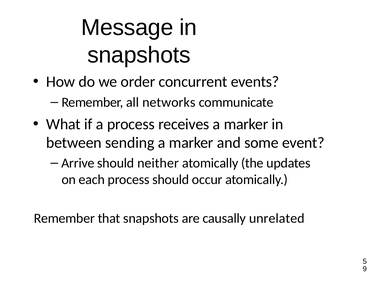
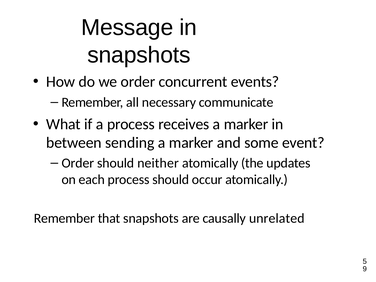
networks: networks -> necessary
Arrive at (78, 163): Arrive -> Order
